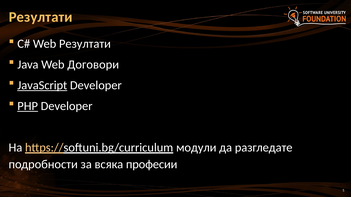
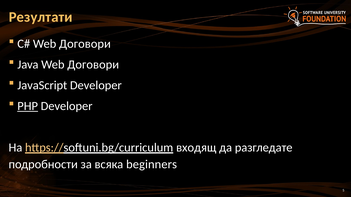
Резултати at (85, 44): Резултати -> Договори
JavaScript underline: present -> none
модули: модули -> входящ
професии: професии -> beginners
